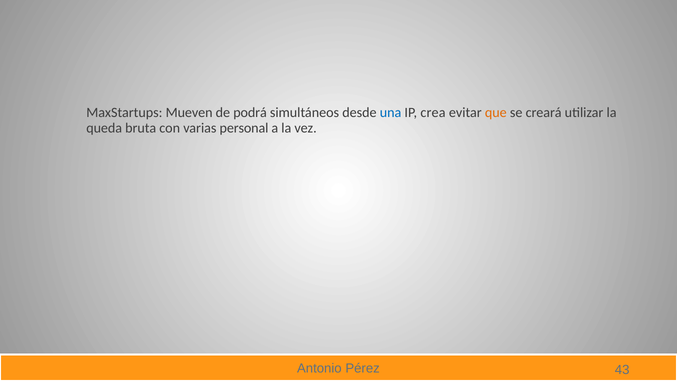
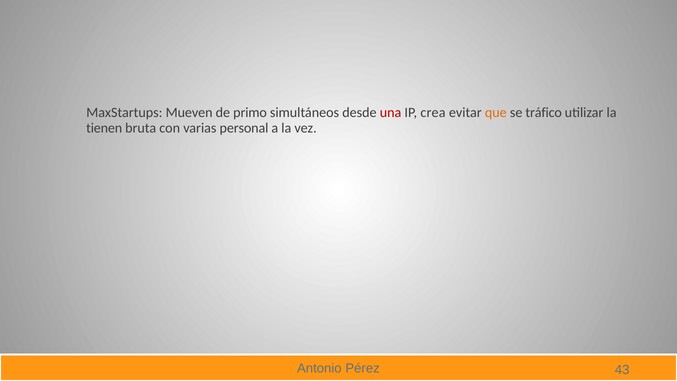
podrá: podrá -> primo
una colour: blue -> red
creará: creará -> tráfico
queda: queda -> tienen
